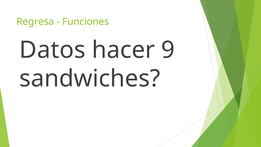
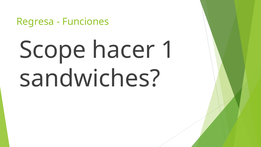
Datos: Datos -> Scope
9: 9 -> 1
